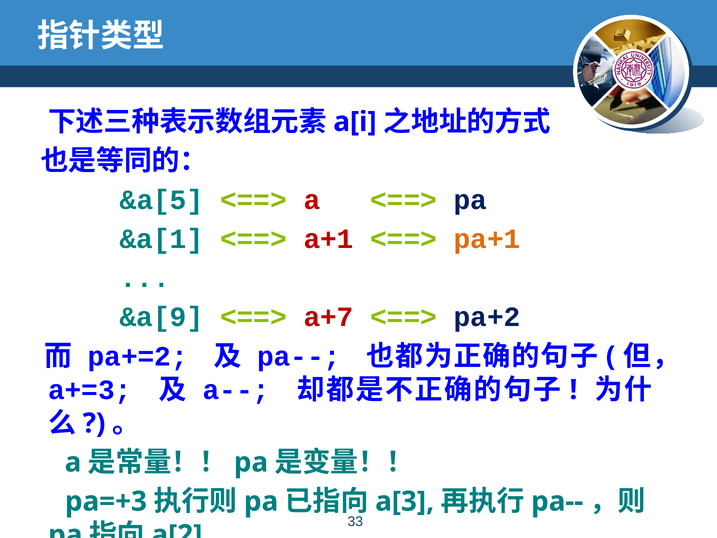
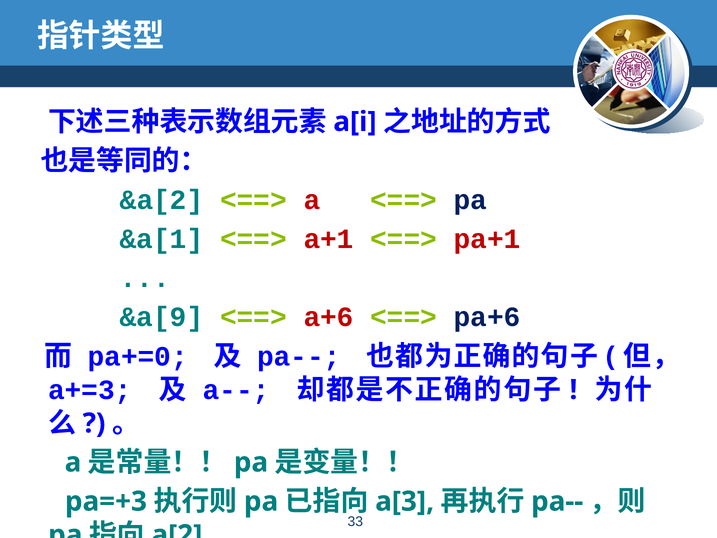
&a[5: &a[5 -> &a[2
pa+1 colour: orange -> red
a+7: a+7 -> a+6
pa+2: pa+2 -> pa+6
pa+=2: pa+=2 -> pa+=0
